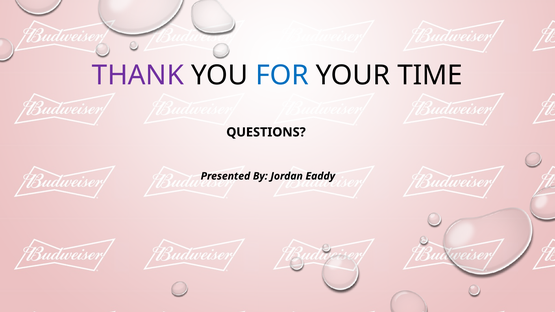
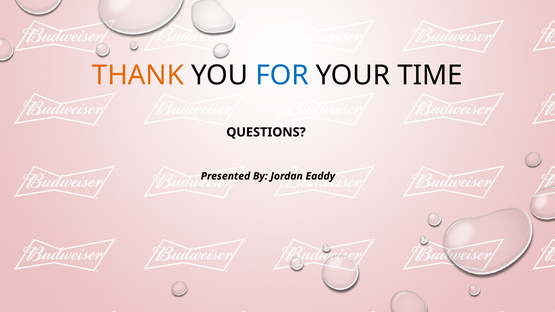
THANK colour: purple -> orange
